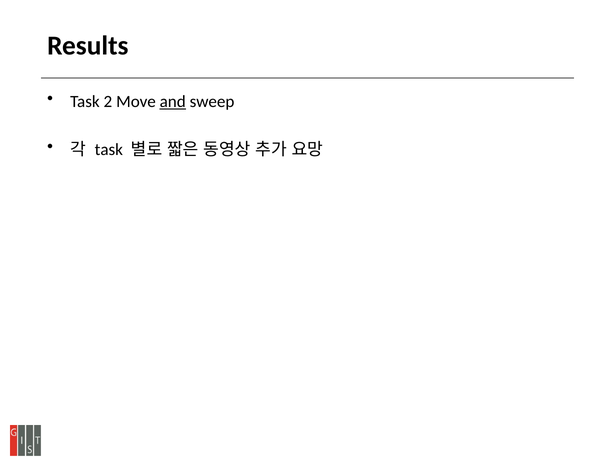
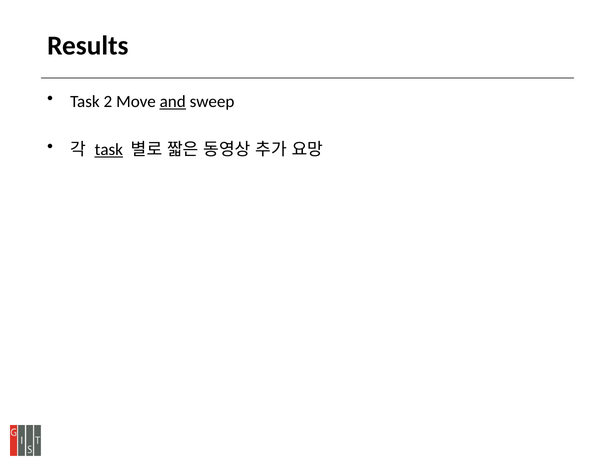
task at (109, 150) underline: none -> present
